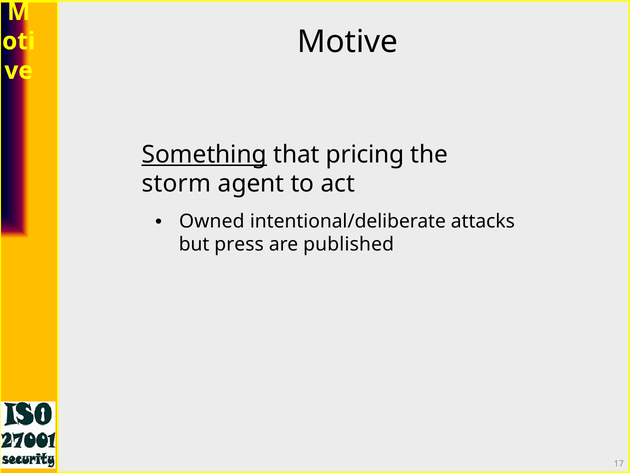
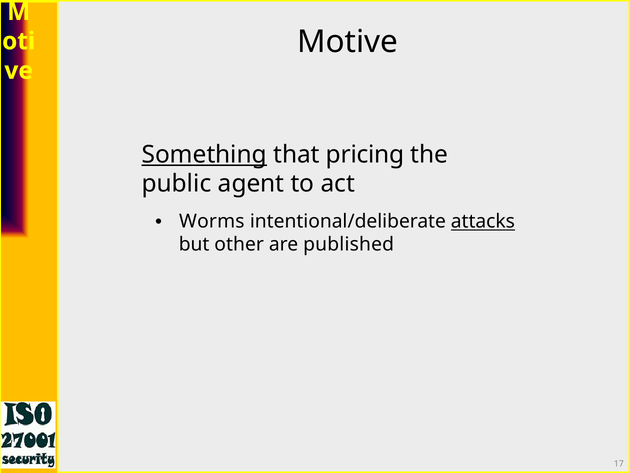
storm: storm -> public
Owned: Owned -> Worms
attacks underline: none -> present
press: press -> other
